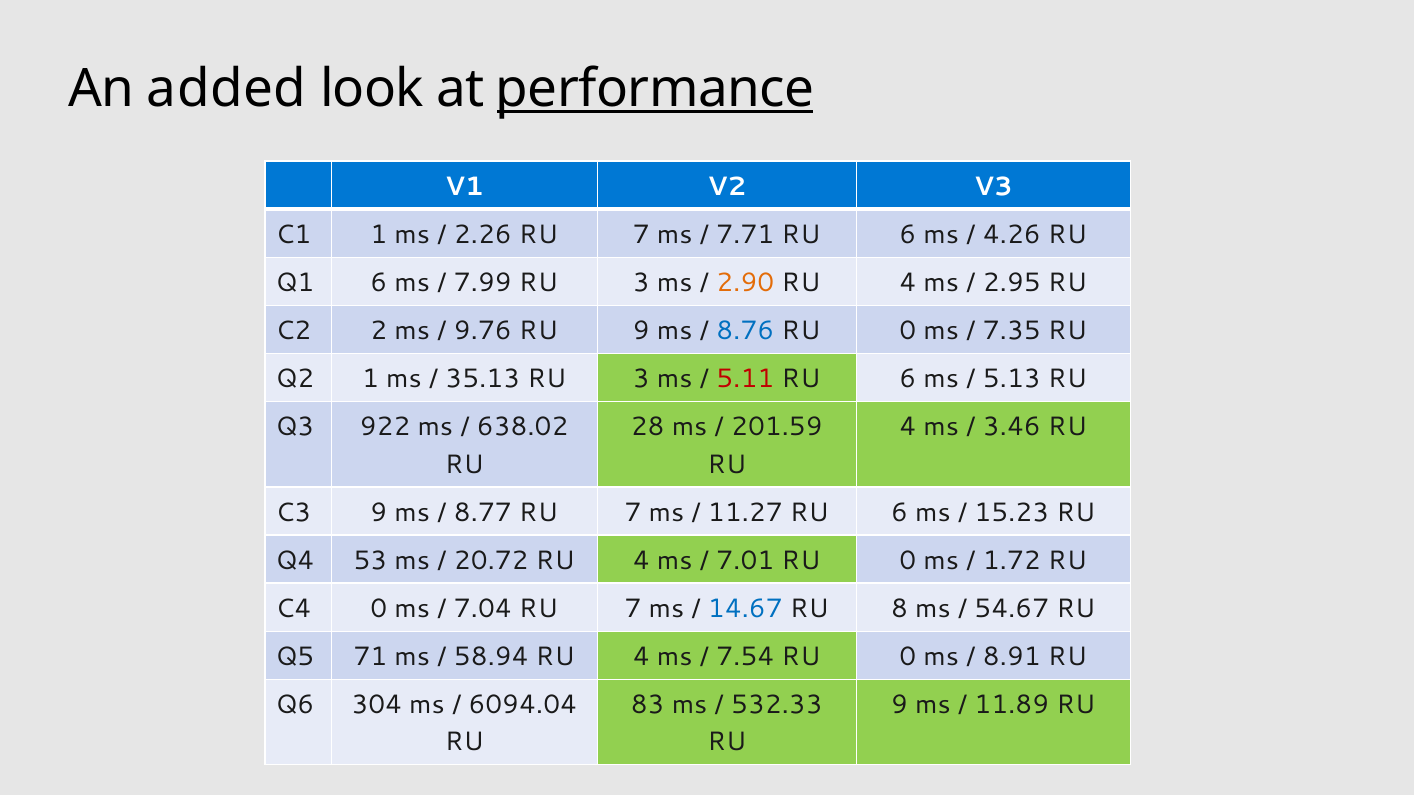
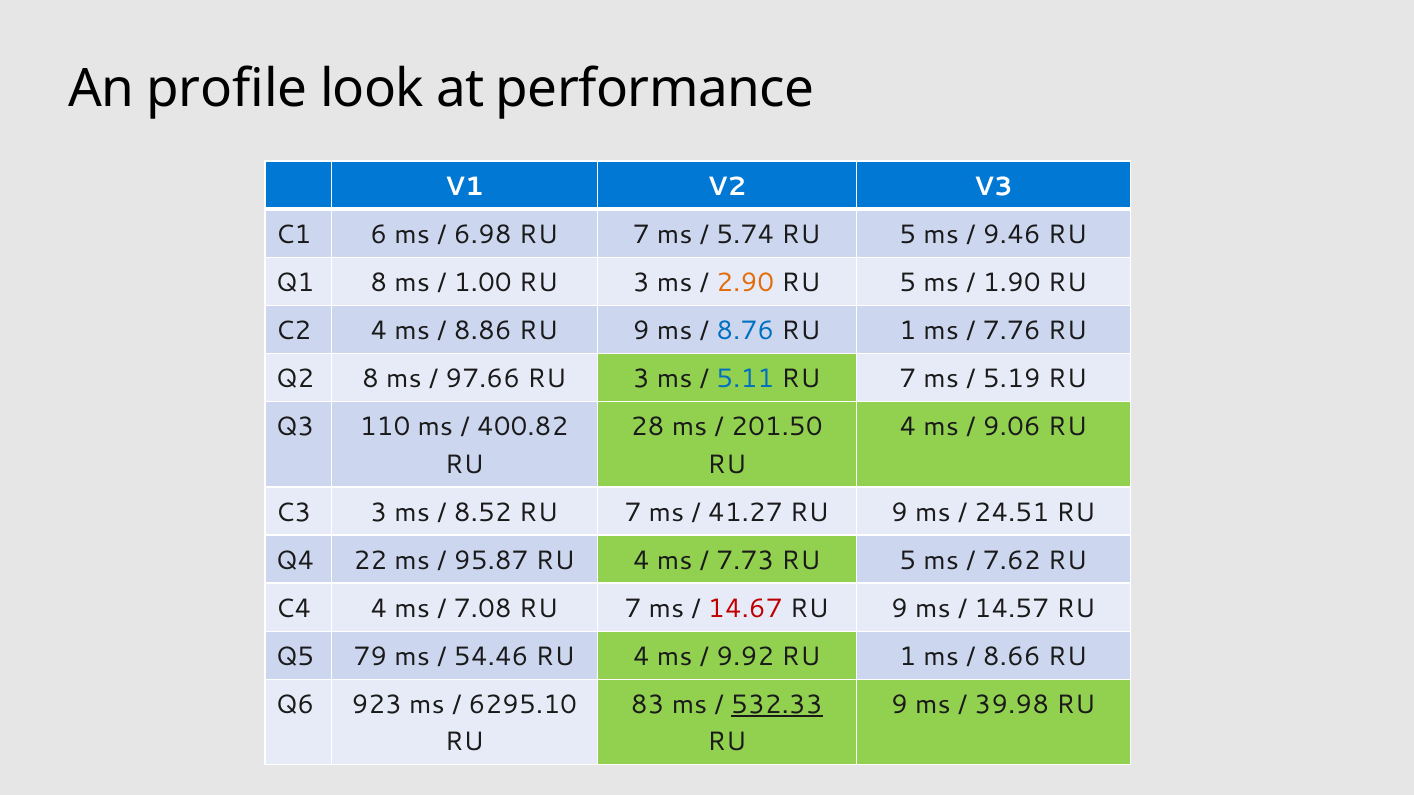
added: added -> profile
performance underline: present -> none
C1 1: 1 -> 6
2.26: 2.26 -> 6.98
7.71: 7.71 -> 5.74
6 at (908, 235): 6 -> 5
4.26: 4.26 -> 9.46
Q1 6: 6 -> 8
7.99: 7.99 -> 1.00
4 at (908, 283): 4 -> 5
2.95: 2.95 -> 1.90
C2 2: 2 -> 4
9.76: 9.76 -> 8.86
0 at (908, 331): 0 -> 1
7.35: 7.35 -> 7.76
Q2 1: 1 -> 8
35.13: 35.13 -> 97.66
5.11 colour: red -> blue
6 at (908, 379): 6 -> 7
5.13: 5.13 -> 5.19
922: 922 -> 110
638.02: 638.02 -> 400.82
201.59: 201.59 -> 201.50
3.46: 3.46 -> 9.06
C3 9: 9 -> 3
8.77: 8.77 -> 8.52
11.27: 11.27 -> 41.27
6 at (899, 513): 6 -> 9
15.23: 15.23 -> 24.51
53: 53 -> 22
20.72: 20.72 -> 95.87
7.01: 7.01 -> 7.73
0 at (908, 561): 0 -> 5
1.72: 1.72 -> 7.62
C4 0: 0 -> 4
7.04: 7.04 -> 7.08
14.67 colour: blue -> red
8 at (899, 609): 8 -> 9
54.67: 54.67 -> 14.57
71: 71 -> 79
58.94: 58.94 -> 54.46
7.54: 7.54 -> 9.92
0 at (908, 657): 0 -> 1
8.91: 8.91 -> 8.66
304: 304 -> 923
6094.04: 6094.04 -> 6295.10
532.33 underline: none -> present
11.89: 11.89 -> 39.98
